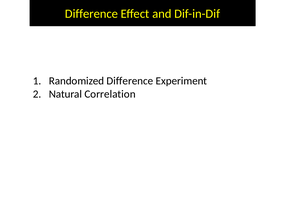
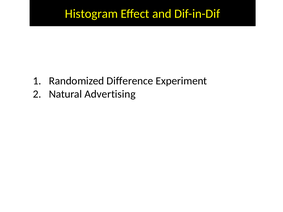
Difference at (91, 14): Difference -> Histogram
Correlation: Correlation -> Advertising
